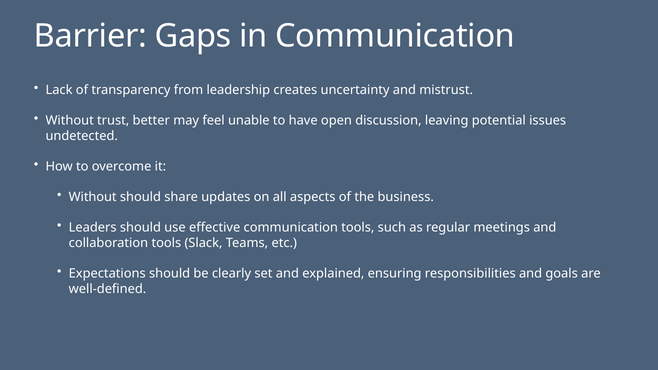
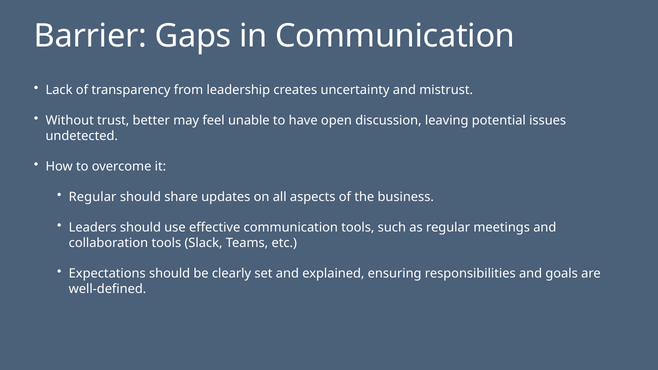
Without at (93, 197): Without -> Regular
